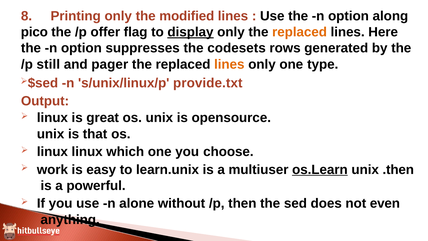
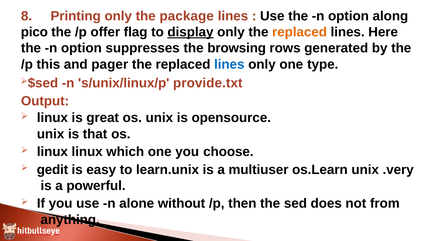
modified: modified -> package
codesets: codesets -> browsing
still: still -> this
lines at (229, 64) colour: orange -> blue
work: work -> gedit
os.Learn underline: present -> none
.then: .then -> .very
even: even -> from
